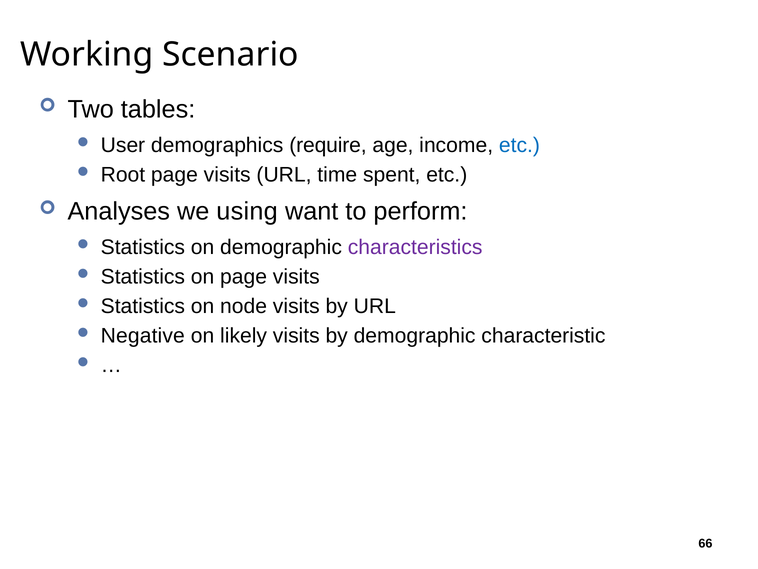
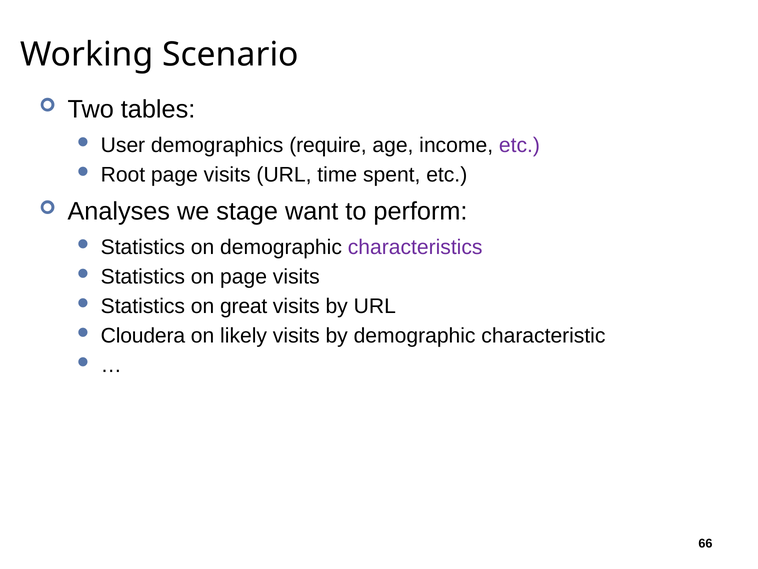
etc at (519, 145) colour: blue -> purple
using: using -> stage
node: node -> great
Negative: Negative -> Cloudera
